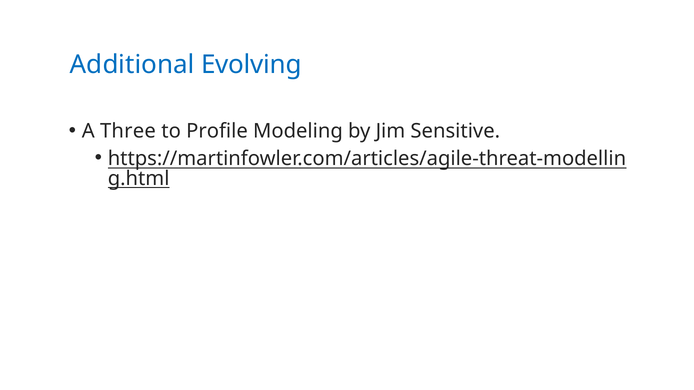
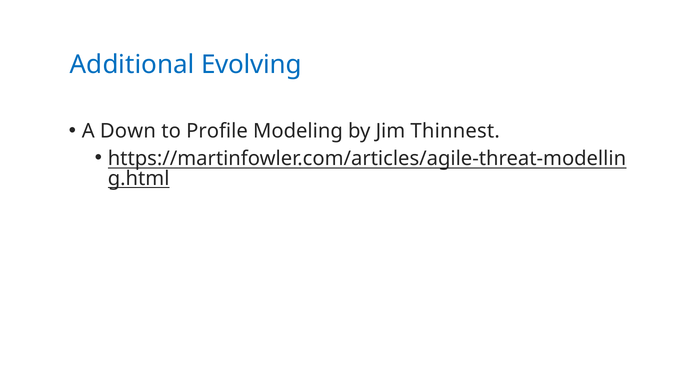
Three: Three -> Down
Sensitive: Sensitive -> Thinnest
